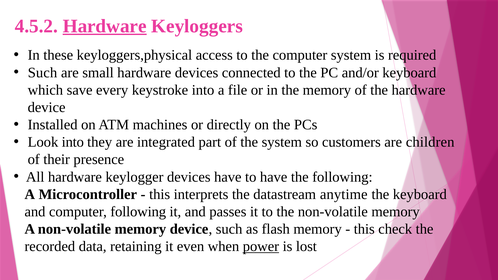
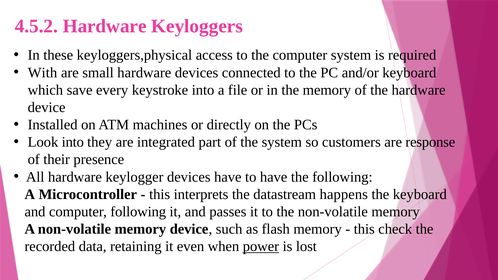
Hardware at (105, 26) underline: present -> none
Such at (42, 73): Such -> With
children: children -> response
anytime: anytime -> happens
